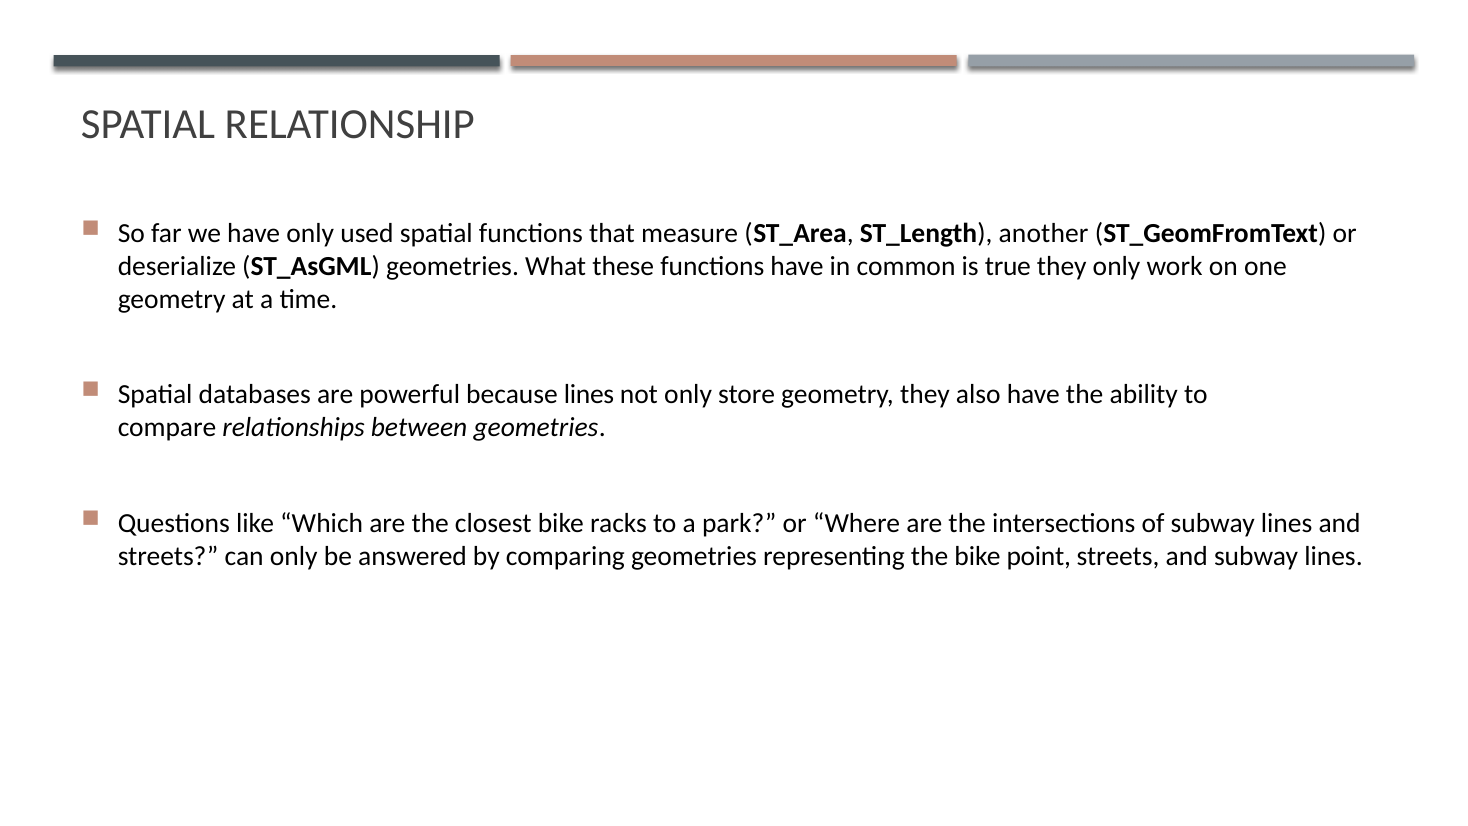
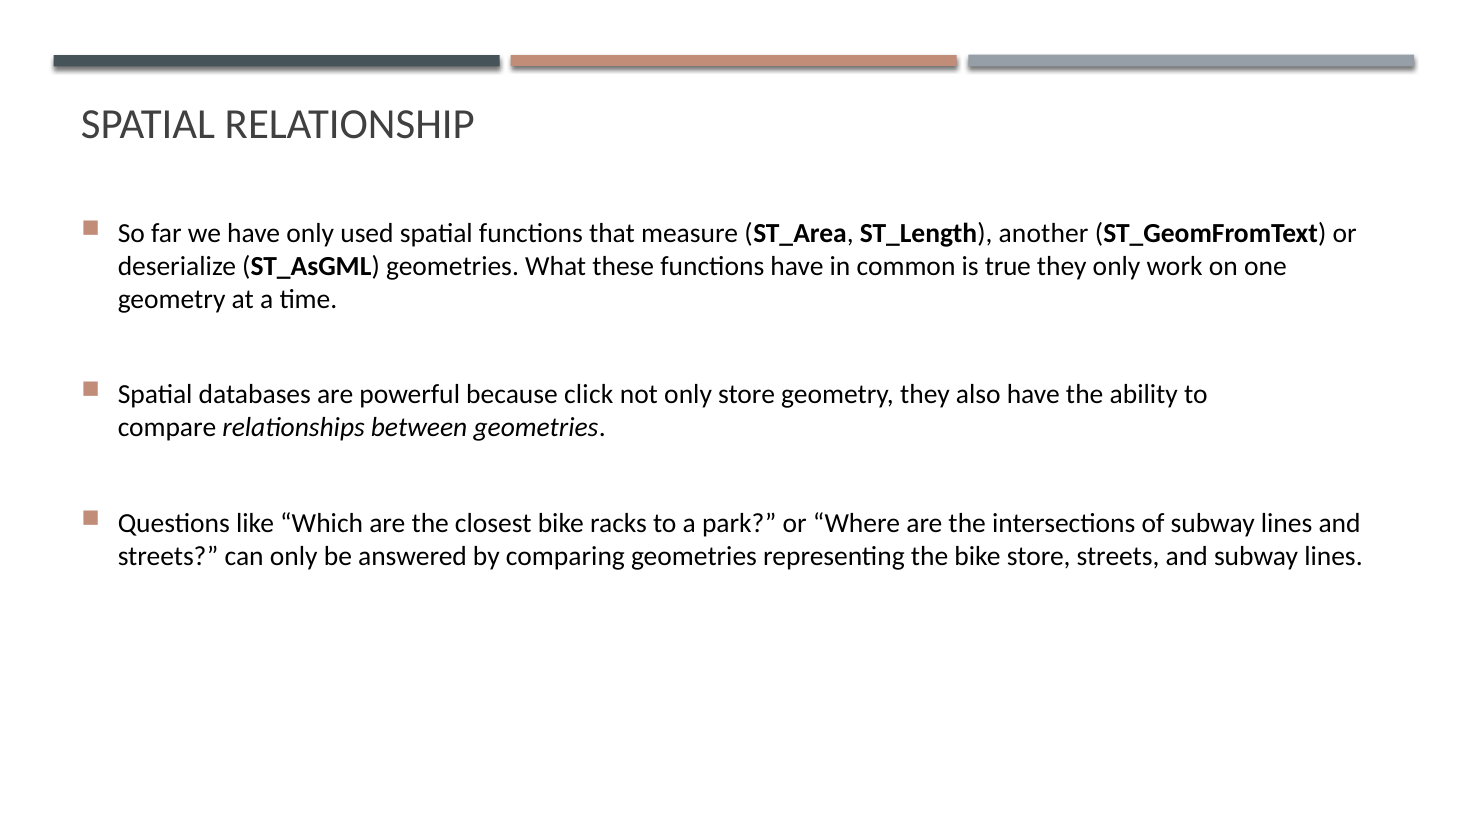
because lines: lines -> click
bike point: point -> store
